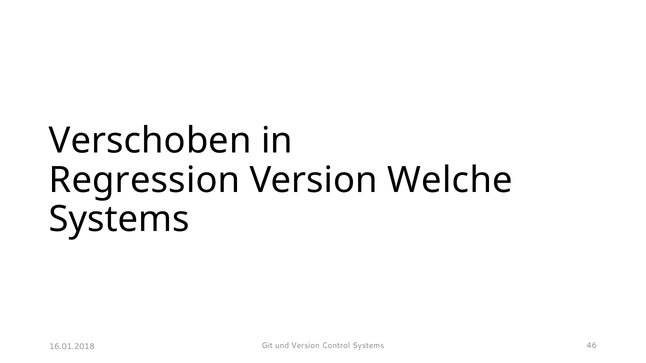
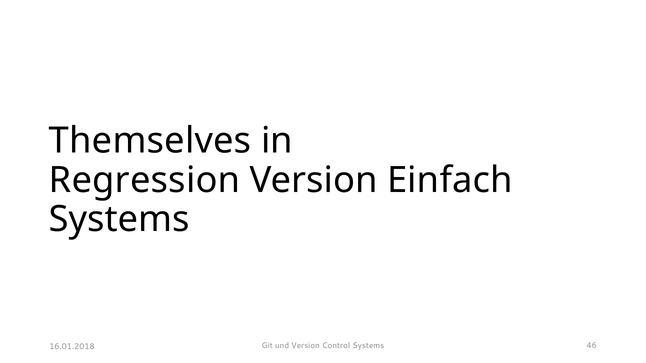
Verschoben: Verschoben -> Themselves
Welche: Welche -> Einfach
